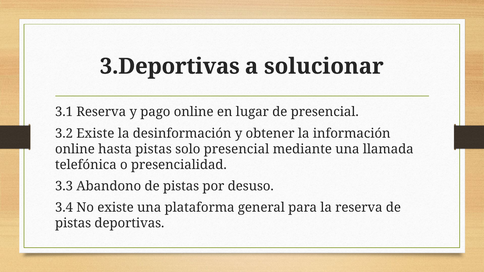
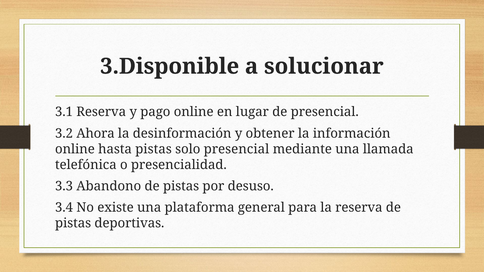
3.Deportivas: 3.Deportivas -> 3.Disponible
3.2 Existe: Existe -> Ahora
